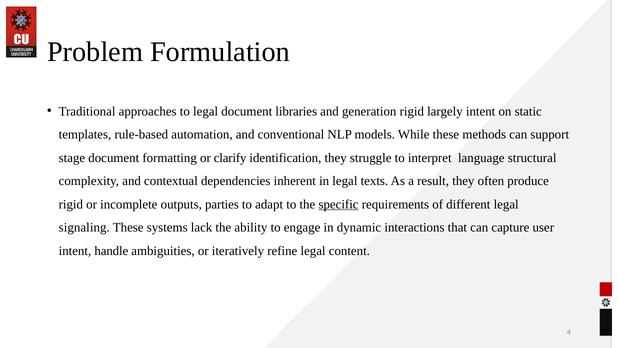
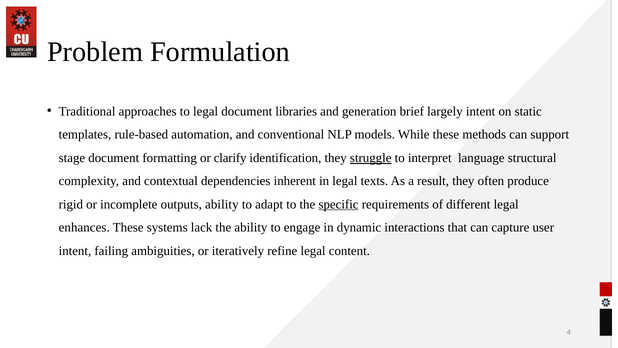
generation rigid: rigid -> brief
struggle underline: none -> present
outputs parties: parties -> ability
signaling: signaling -> enhances
handle: handle -> failing
